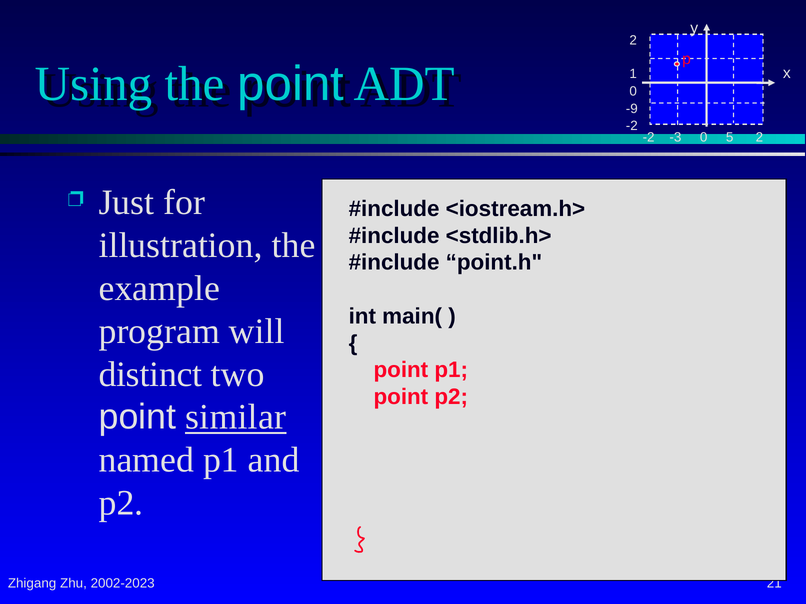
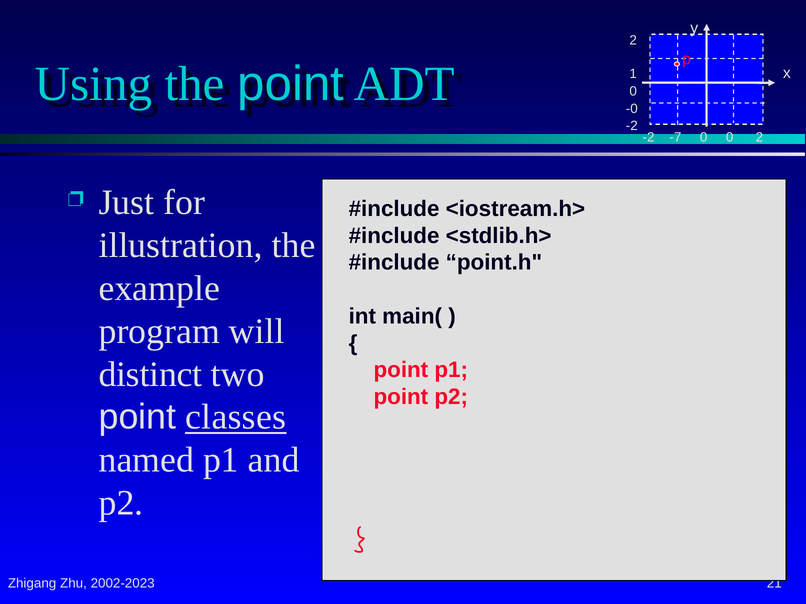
-9: -9 -> -0
-3: -3 -> -7
0 5: 5 -> 0
similar: similar -> classes
